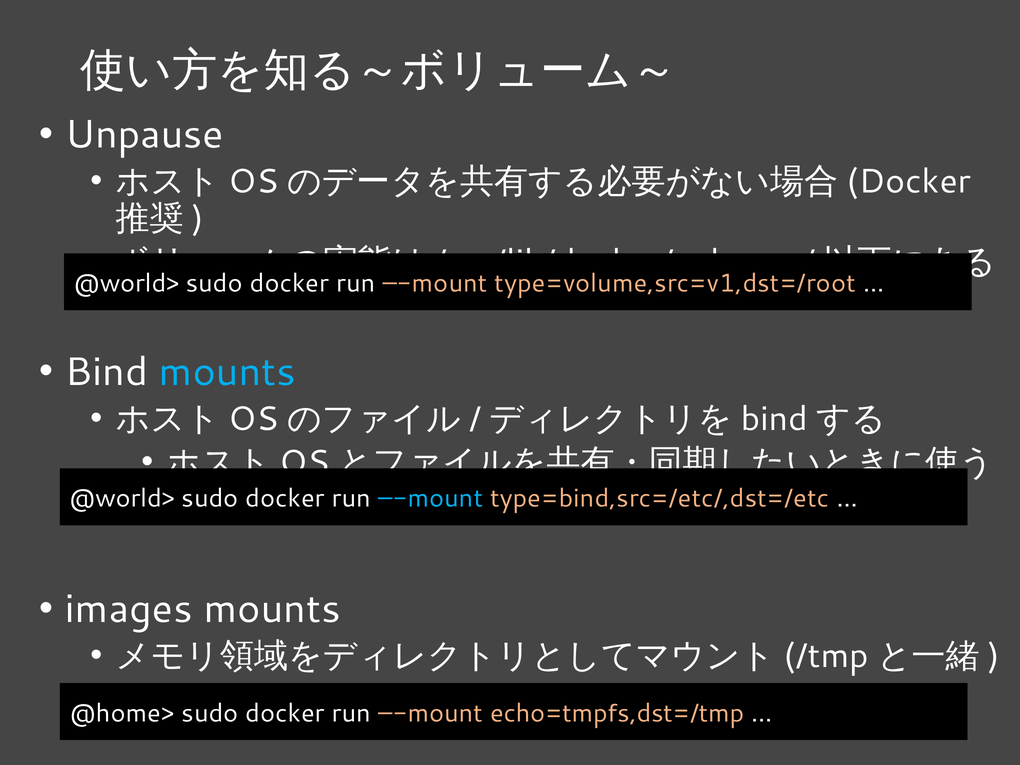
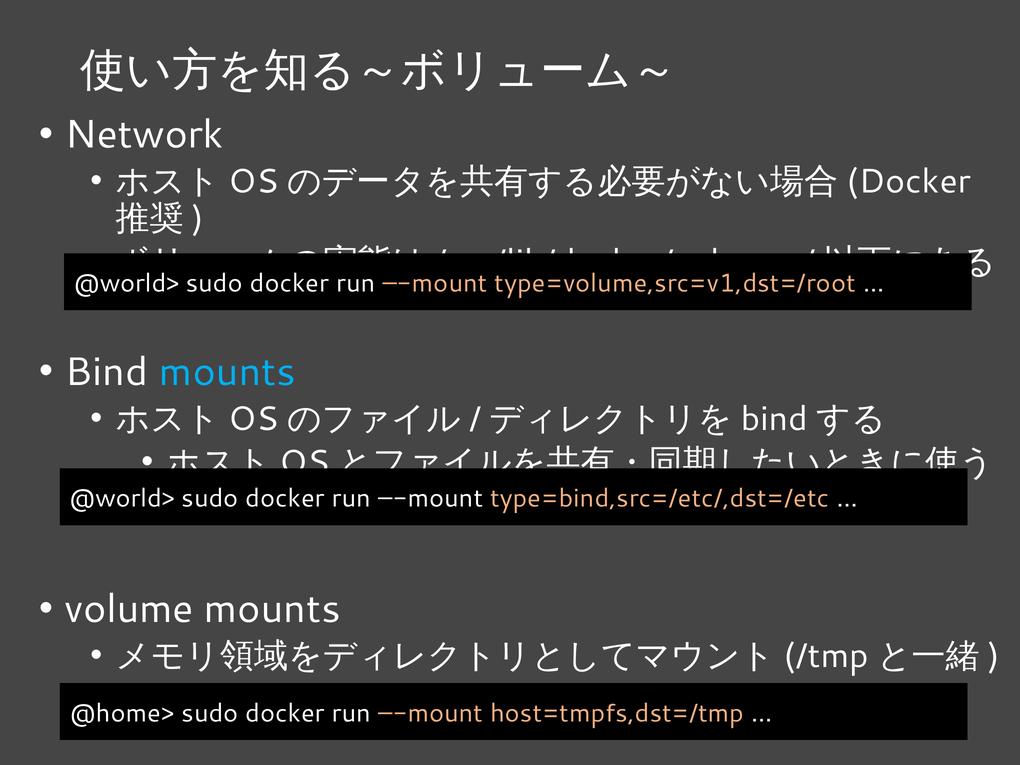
Unpause: Unpause -> Network
–-mount at (431, 499) colour: light blue -> white
images: images -> volume
echo=tmpfs,dst=/tmp: echo=tmpfs,dst=/tmp -> host=tmpfs,dst=/tmp
